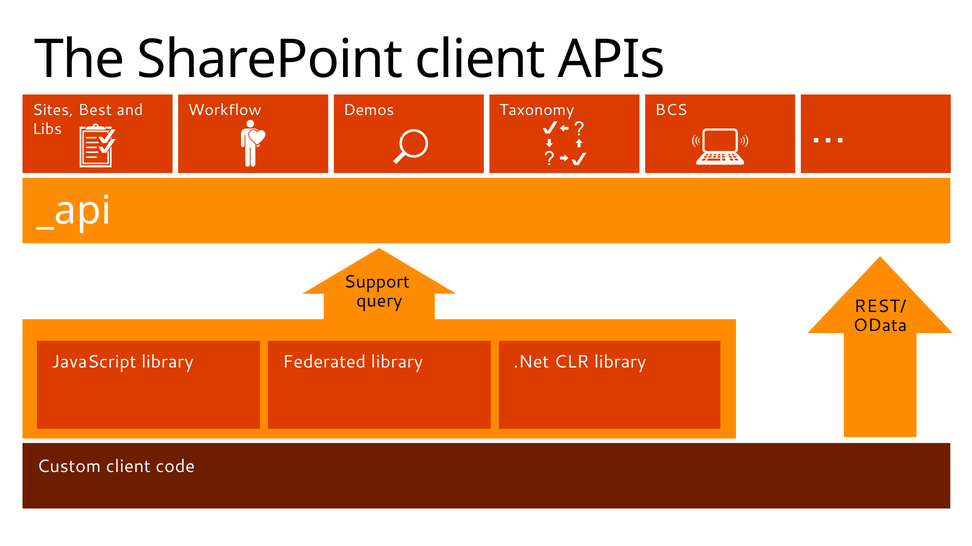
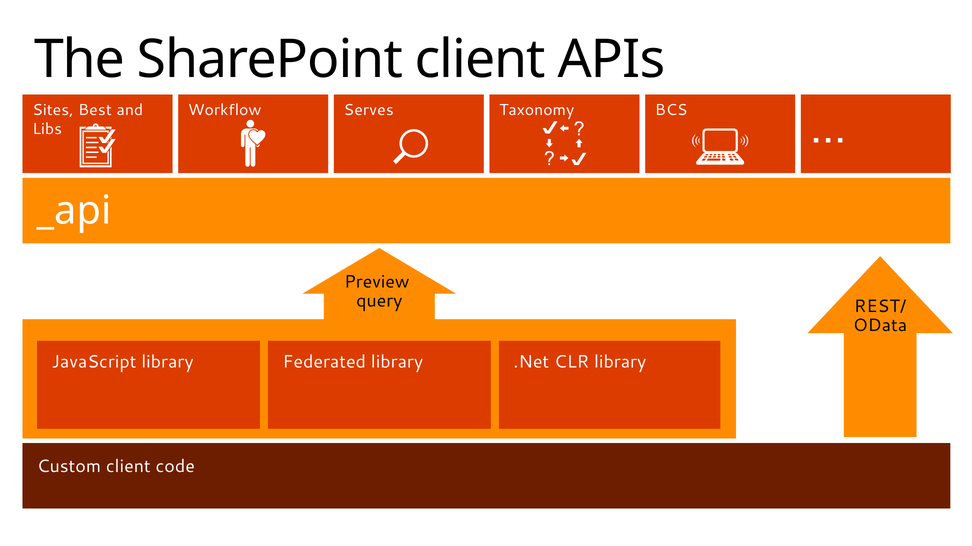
Demos: Demos -> Serves
Support: Support -> Preview
